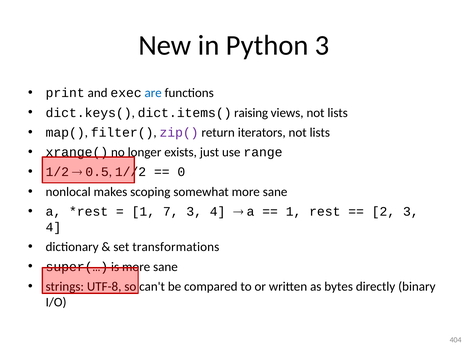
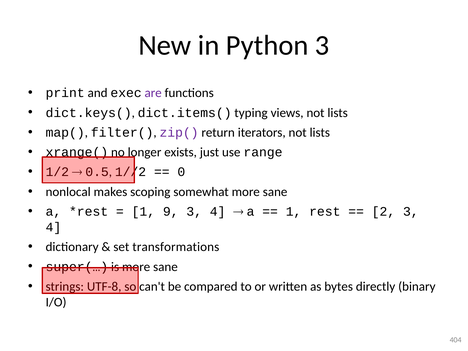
are colour: blue -> purple
raising: raising -> typing
7: 7 -> 9
